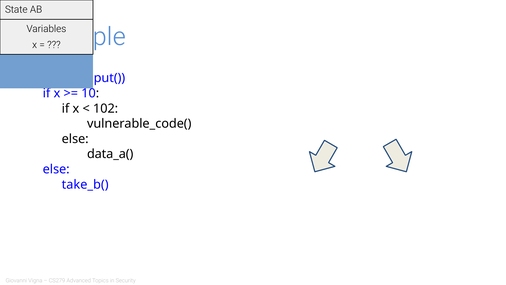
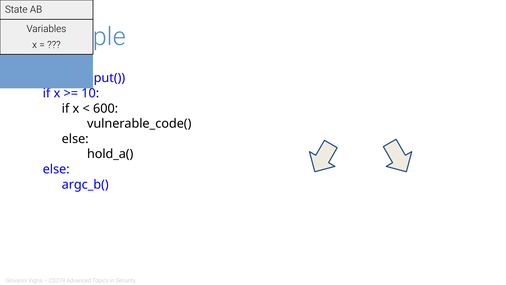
102: 102 -> 600
data_a(: data_a( -> hold_a(
take_b(: take_b( -> argc_b(
